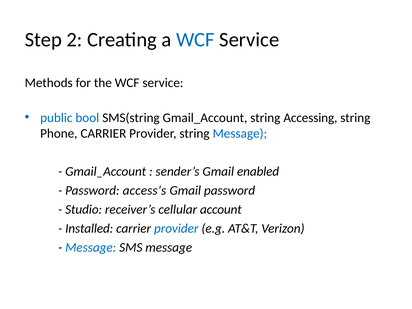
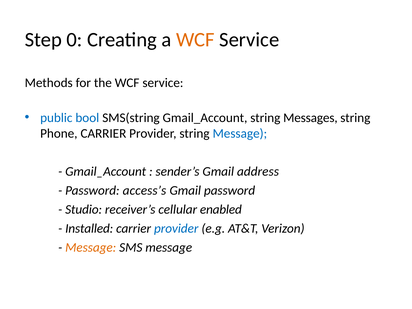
2: 2 -> 0
WCF at (195, 40) colour: blue -> orange
Accessing: Accessing -> Messages
enabled: enabled -> address
account: account -> enabled
Message at (91, 247) colour: blue -> orange
